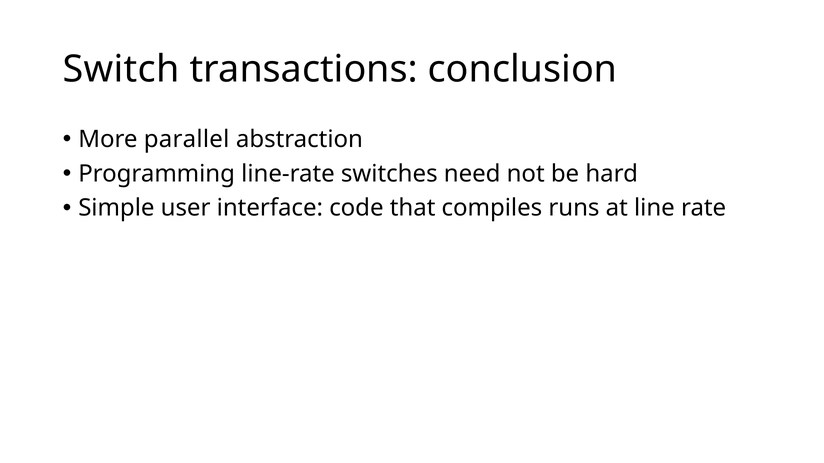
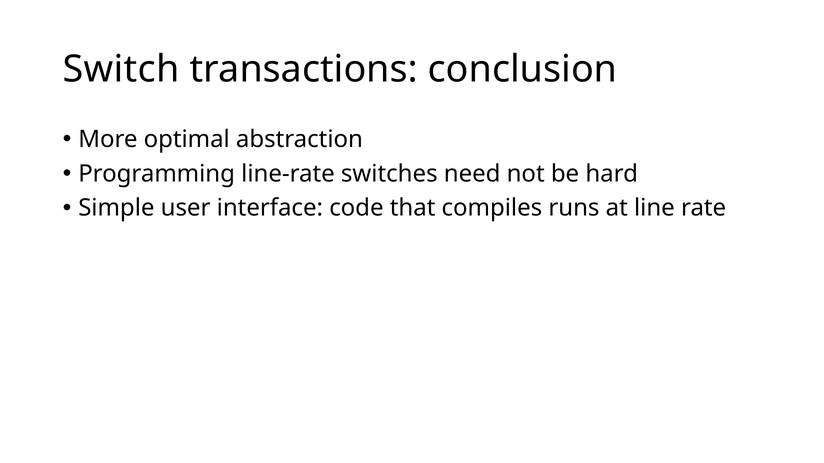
parallel: parallel -> optimal
